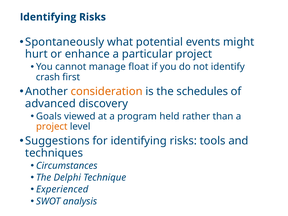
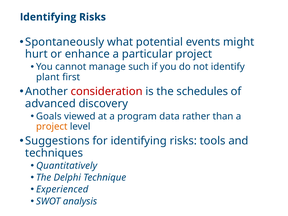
float: float -> such
crash: crash -> plant
consideration colour: orange -> red
held: held -> data
Circumstances: Circumstances -> Quantitatively
